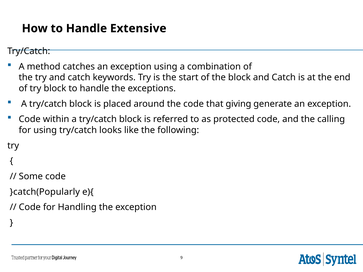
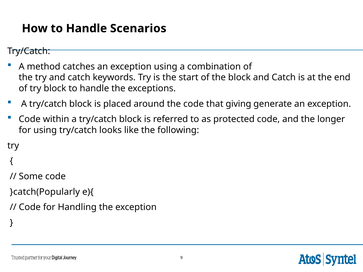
Extensive: Extensive -> Scenarios
calling: calling -> longer
